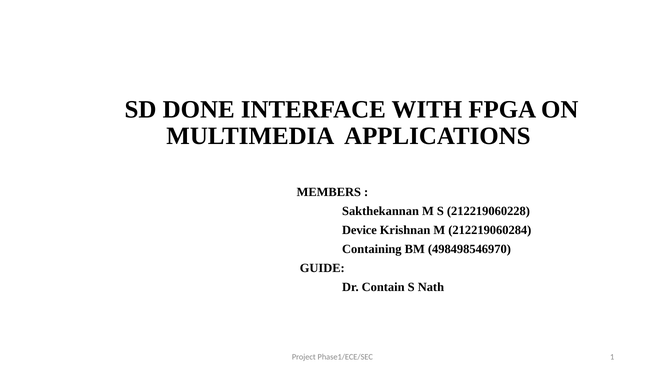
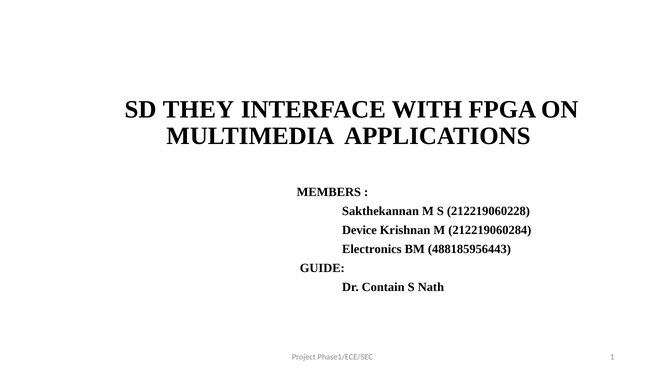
DONE: DONE -> THEY
Containing: Containing -> Electronics
498498546970: 498498546970 -> 488185956443
